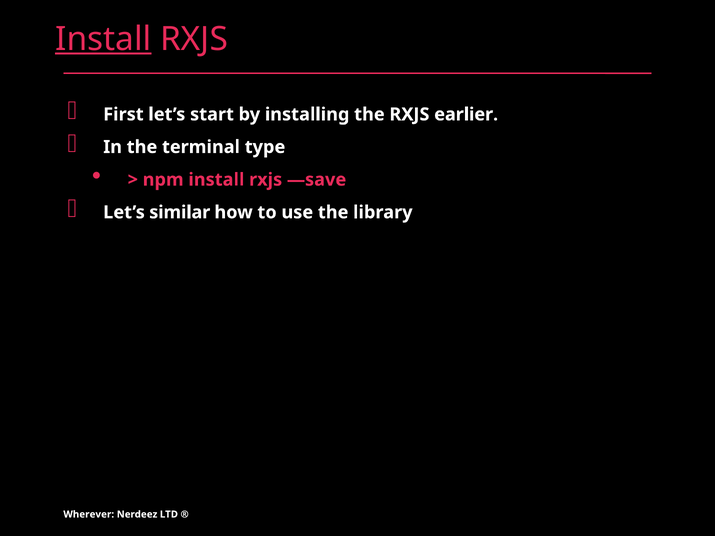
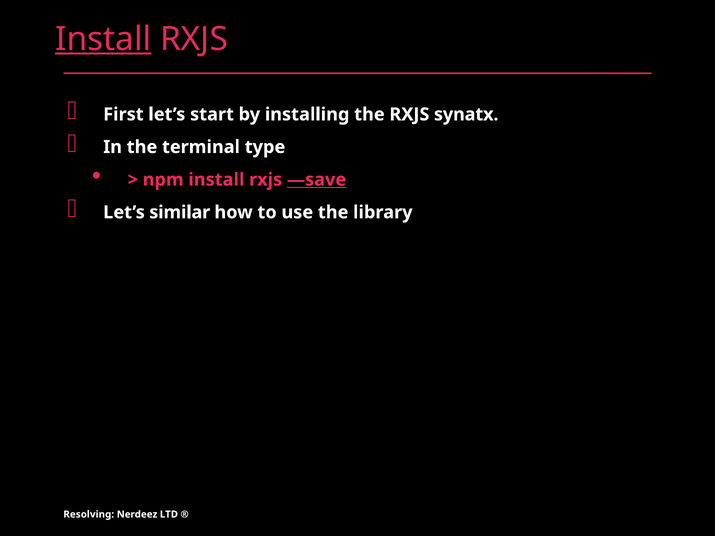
earlier: earlier -> synatx
—save underline: none -> present
Wherever: Wherever -> Resolving
